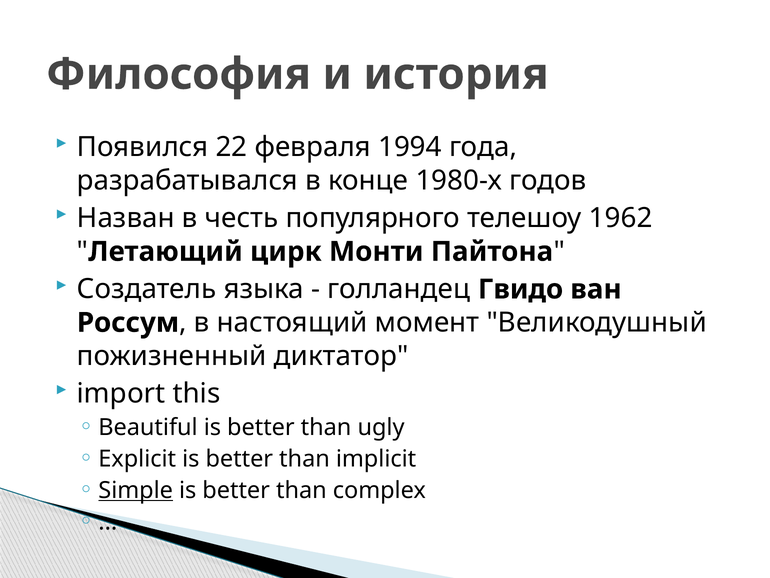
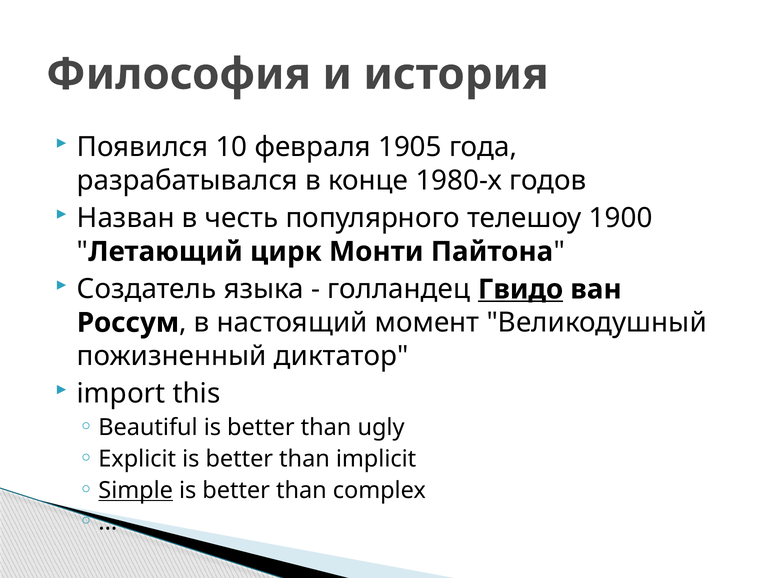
22: 22 -> 10
1994: 1994 -> 1905
1962: 1962 -> 1900
Гвидо underline: none -> present
